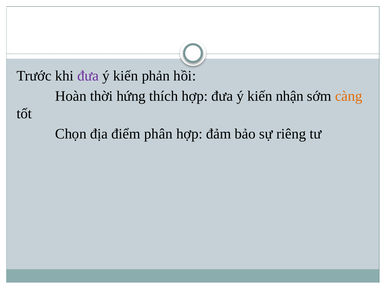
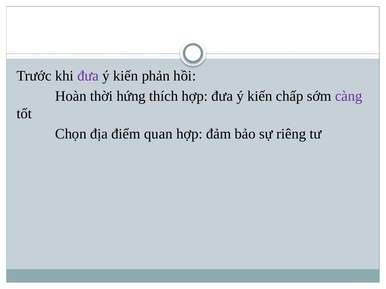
nhận: nhận -> chấp
càng colour: orange -> purple
phân: phân -> quan
